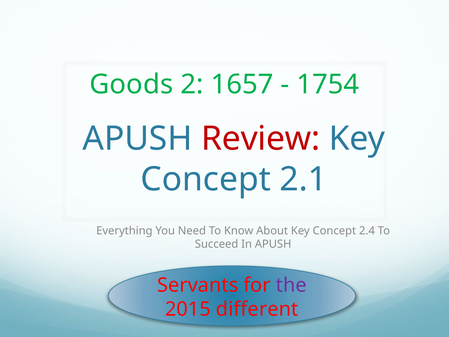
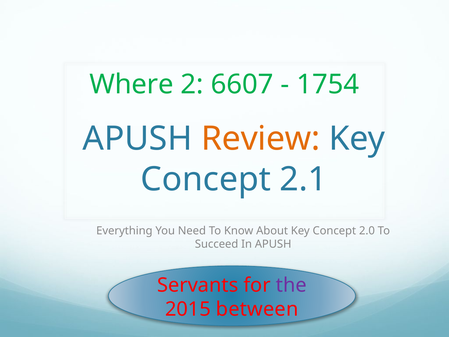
Goods: Goods -> Where
1657: 1657 -> 6607
Review colour: red -> orange
2.4: 2.4 -> 2.0
different: different -> between
